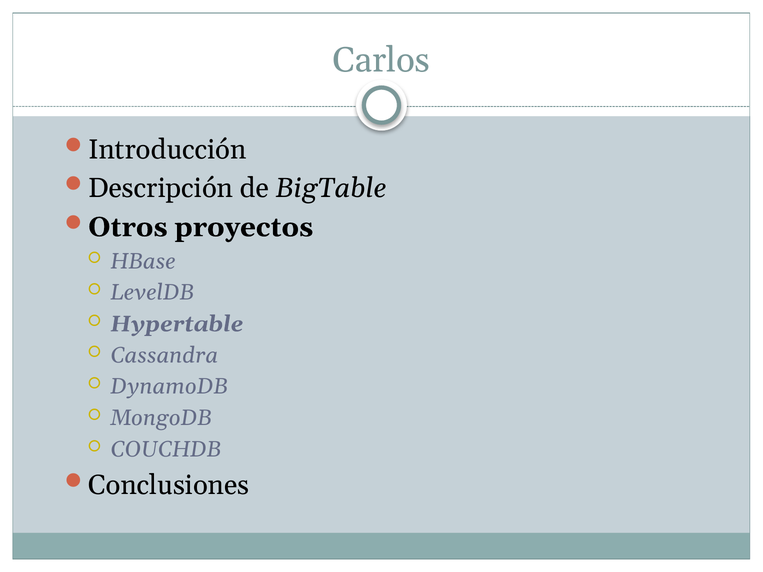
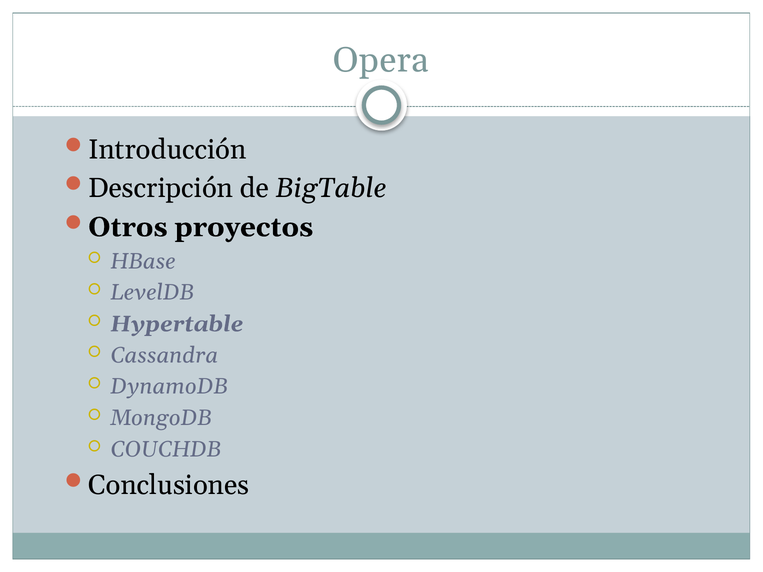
Carlos: Carlos -> Opera
